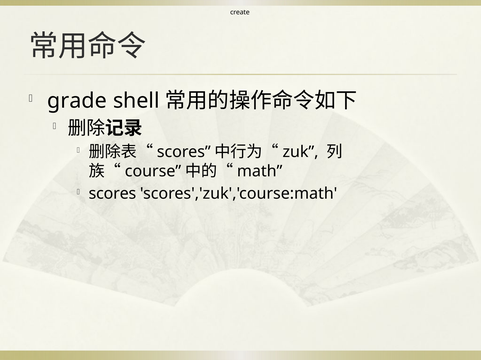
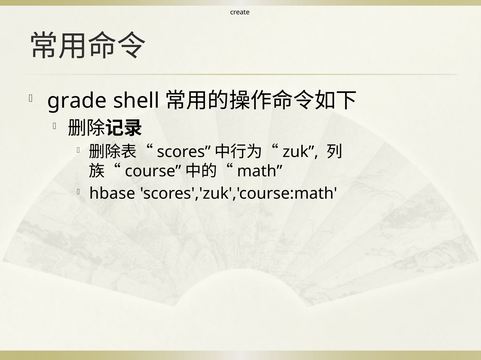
scores at (112, 194): scores -> hbase
